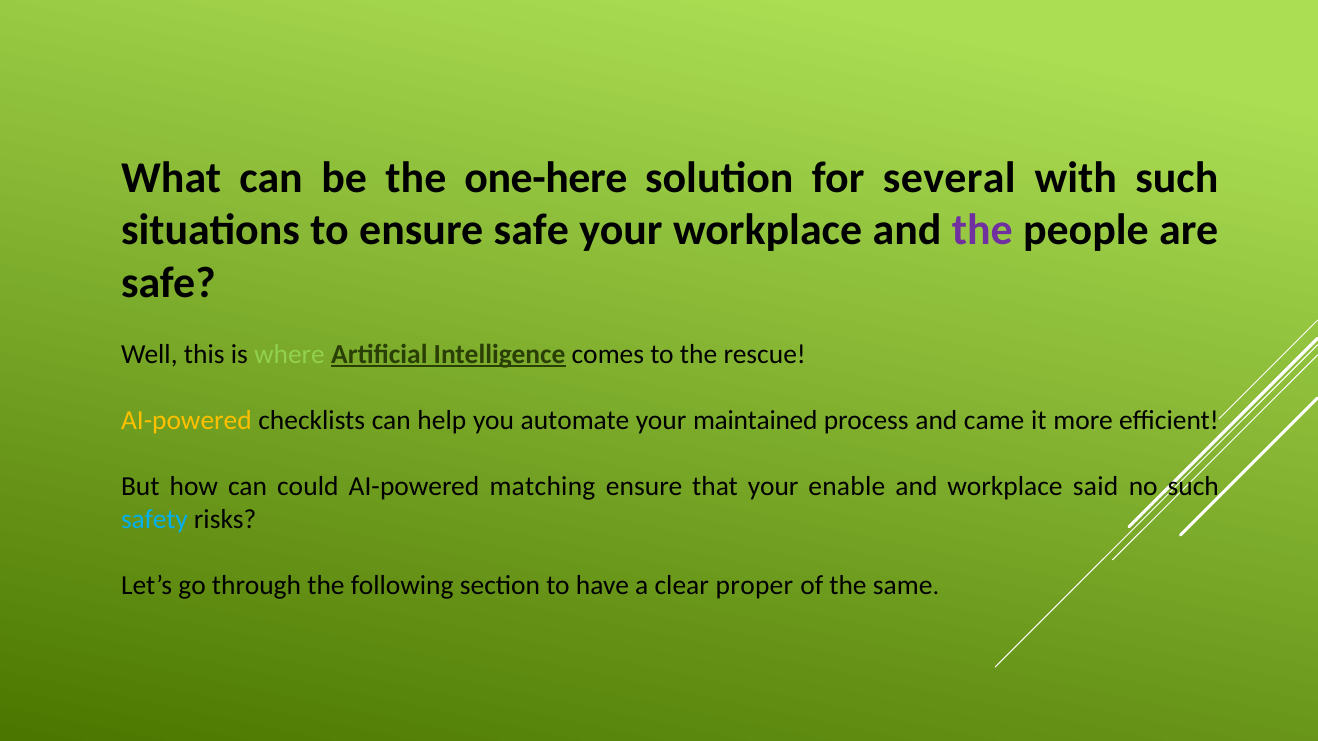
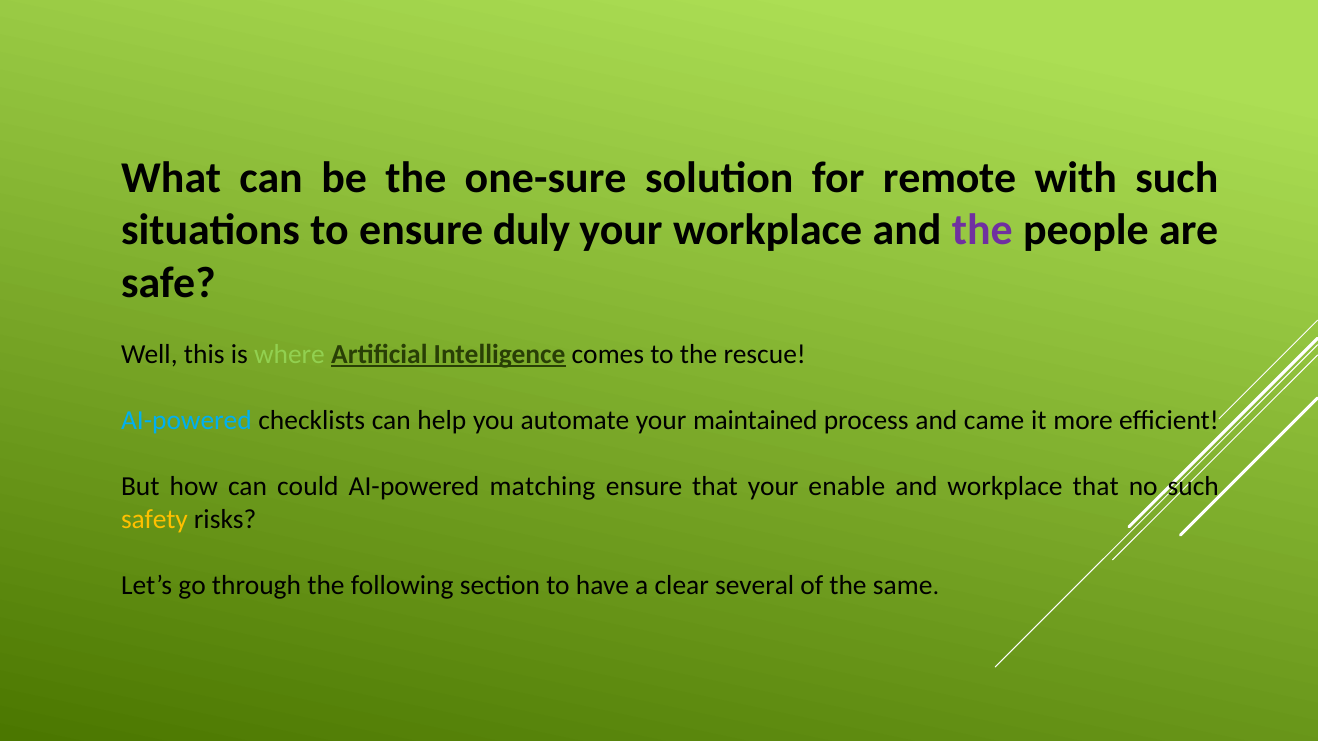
one-here: one-here -> one-sure
several: several -> remote
ensure safe: safe -> duly
AI-powered at (186, 421) colour: yellow -> light blue
workplace said: said -> that
safety colour: light blue -> yellow
proper: proper -> several
